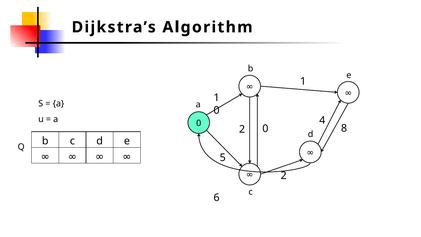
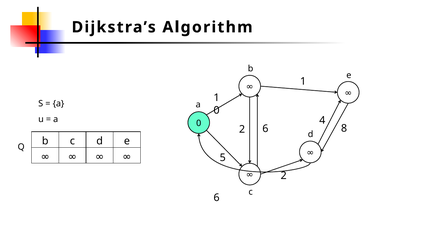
2 0: 0 -> 6
